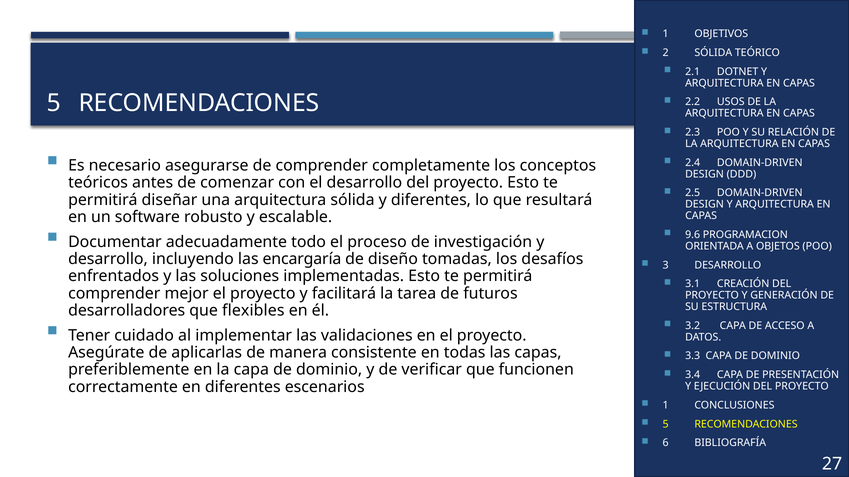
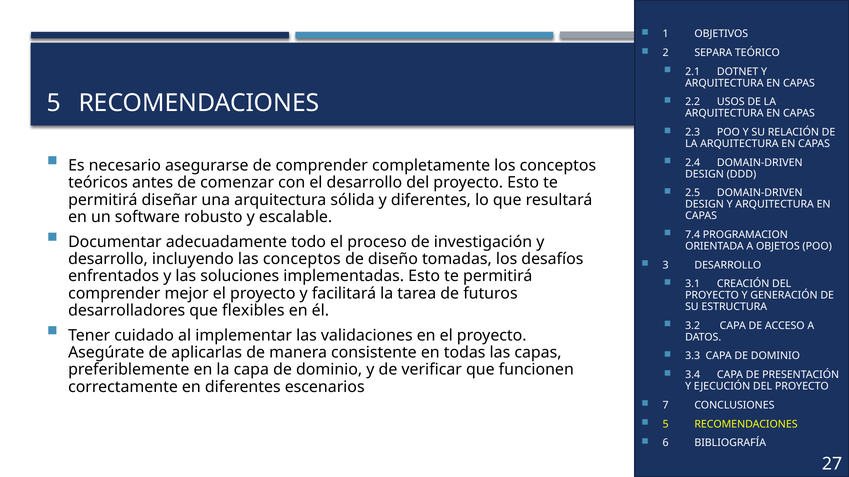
2 SÓLIDA: SÓLIDA -> SEPARA
9.6: 9.6 -> 7.4
las encargaría: encargaría -> conceptos
1 at (666, 406): 1 -> 7
